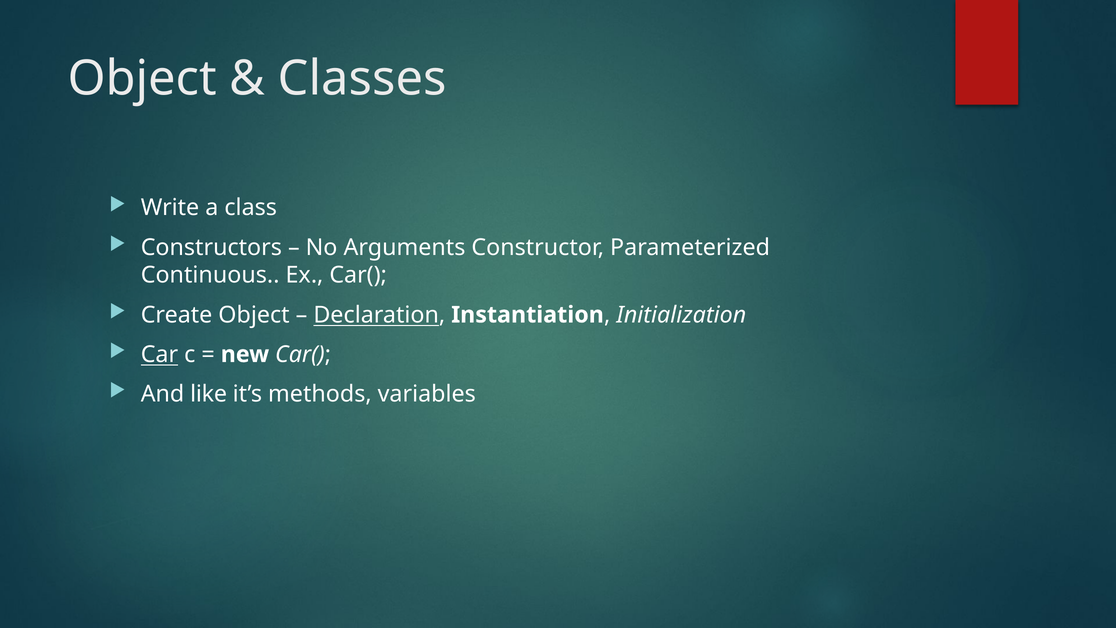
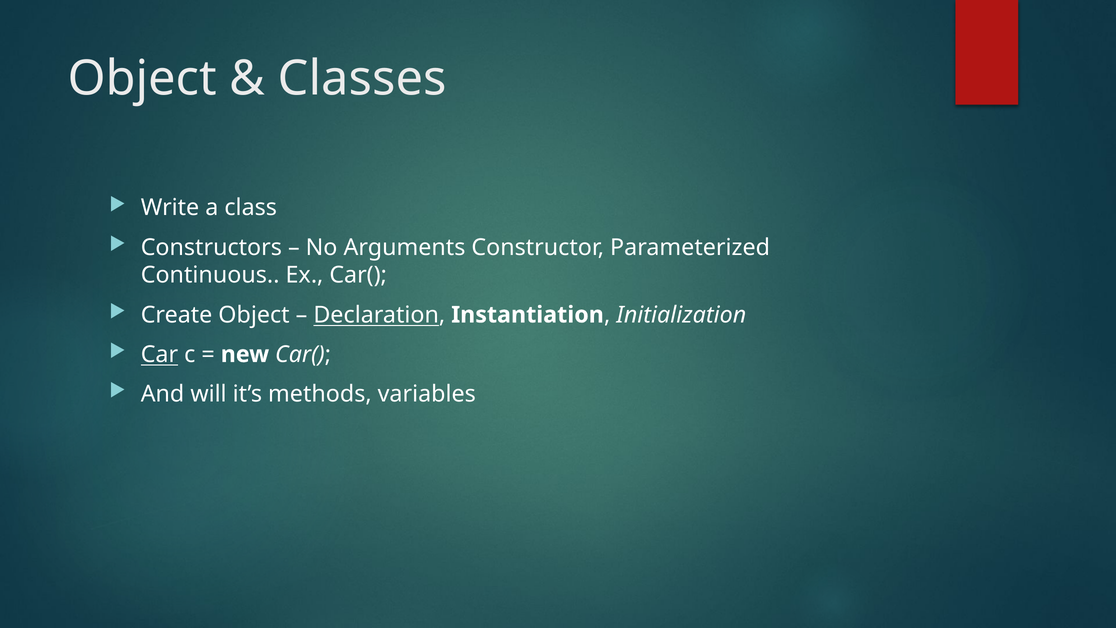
like: like -> will
